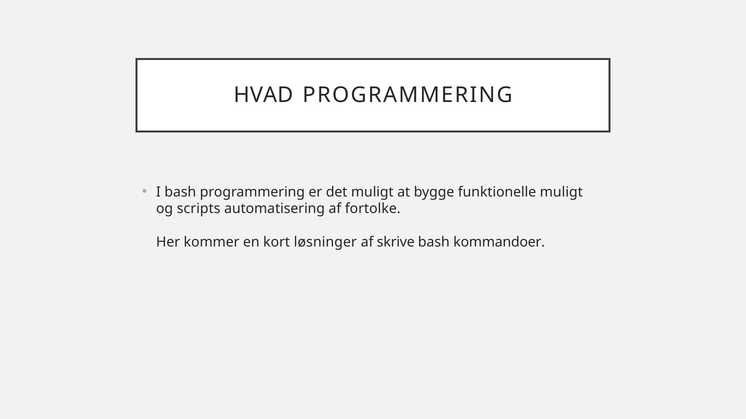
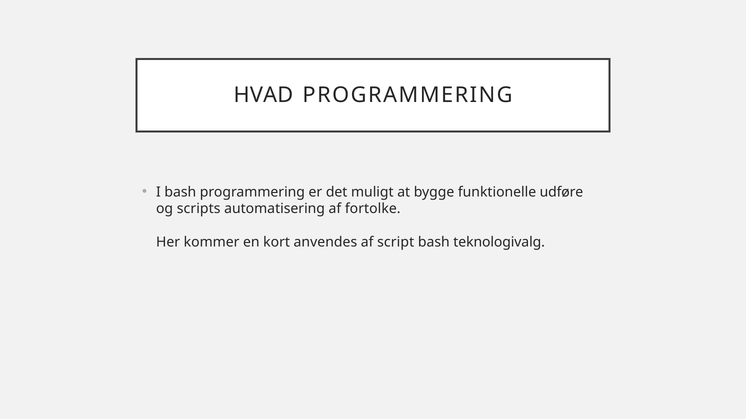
funktionelle muligt: muligt -> udføre
løsninger: løsninger -> anvendes
skrive: skrive -> script
kommandoer: kommandoer -> teknologivalg
